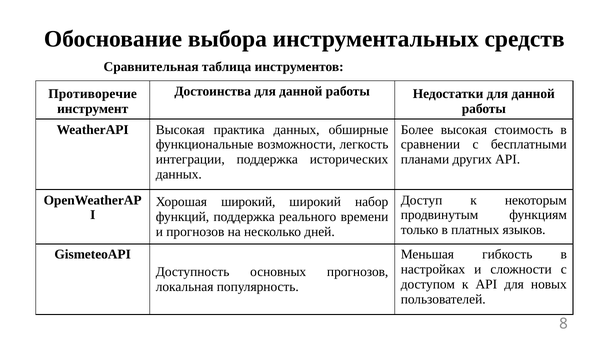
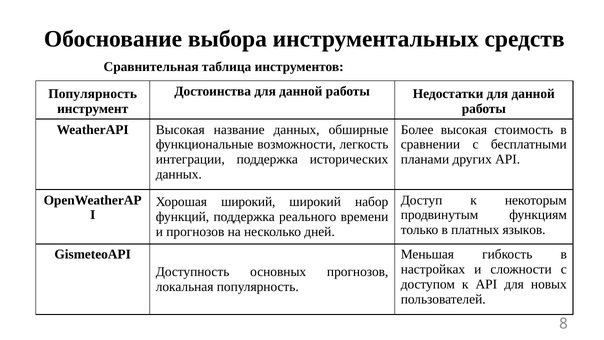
Противоречие at (93, 94): Противоречие -> Популярность
практика: практика -> название
